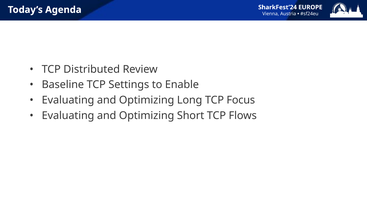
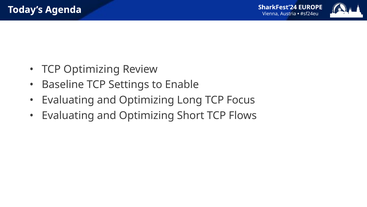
TCP Distributed: Distributed -> Optimizing
